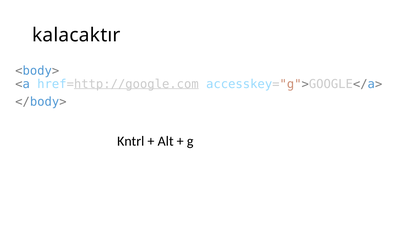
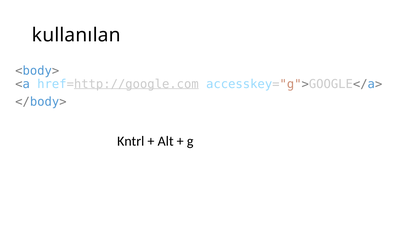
kalacaktır: kalacaktır -> kullanılan
